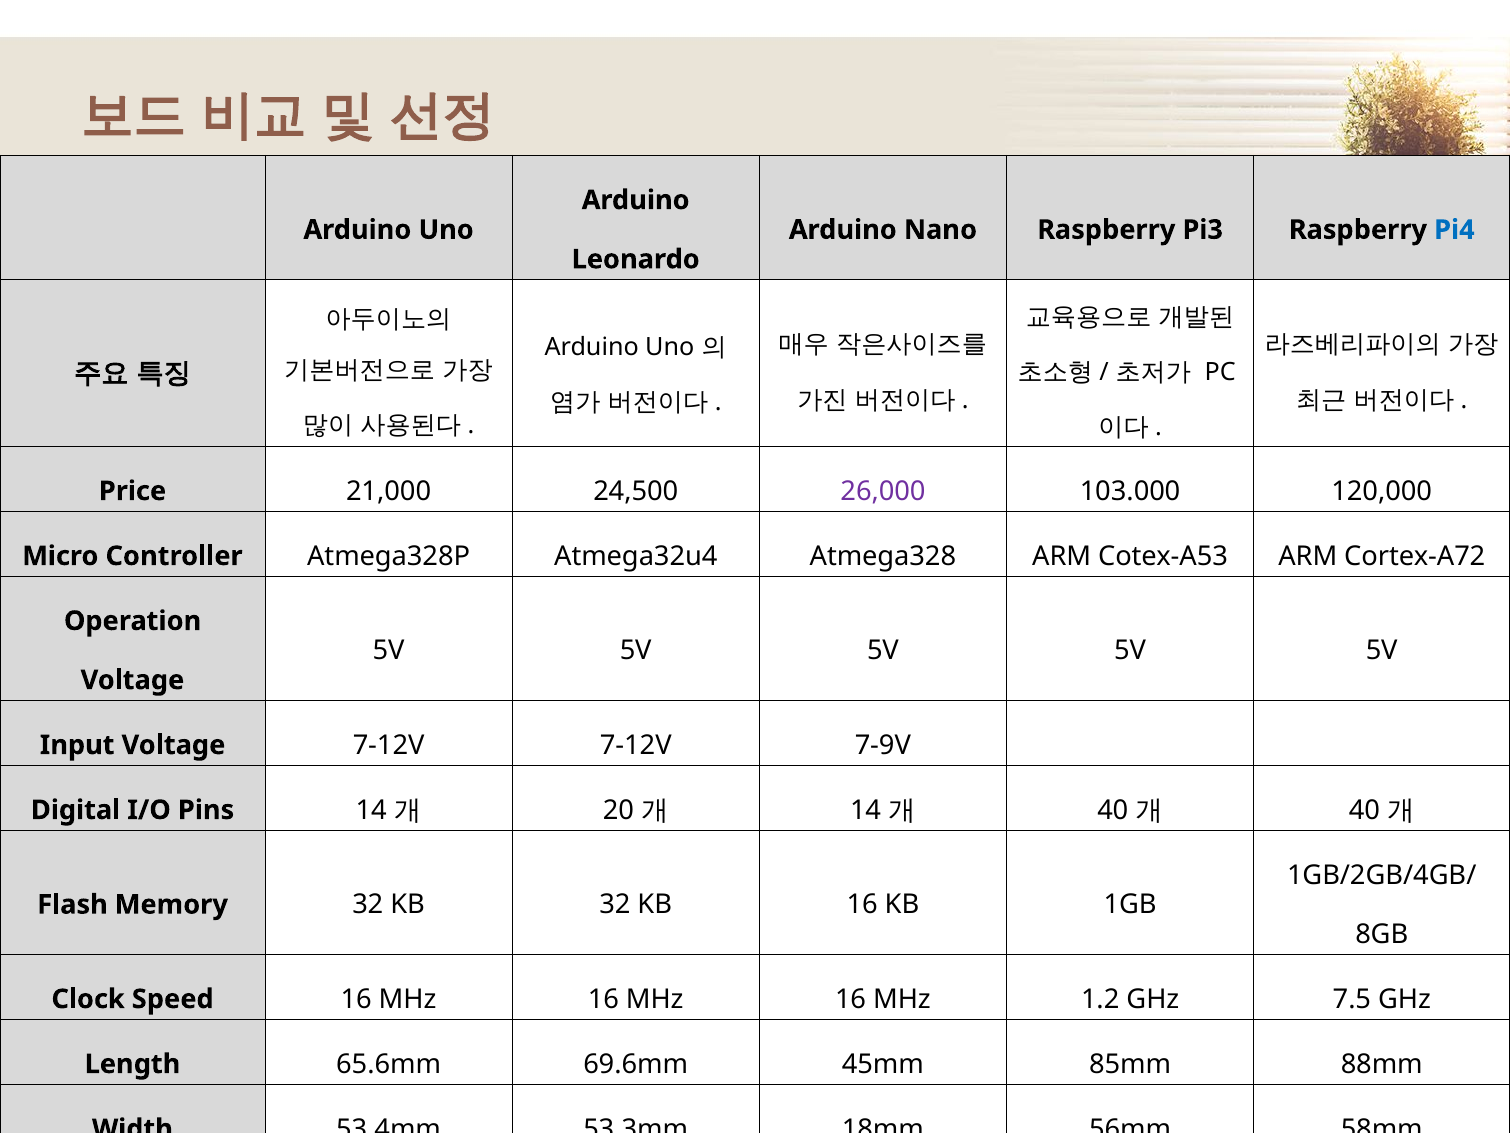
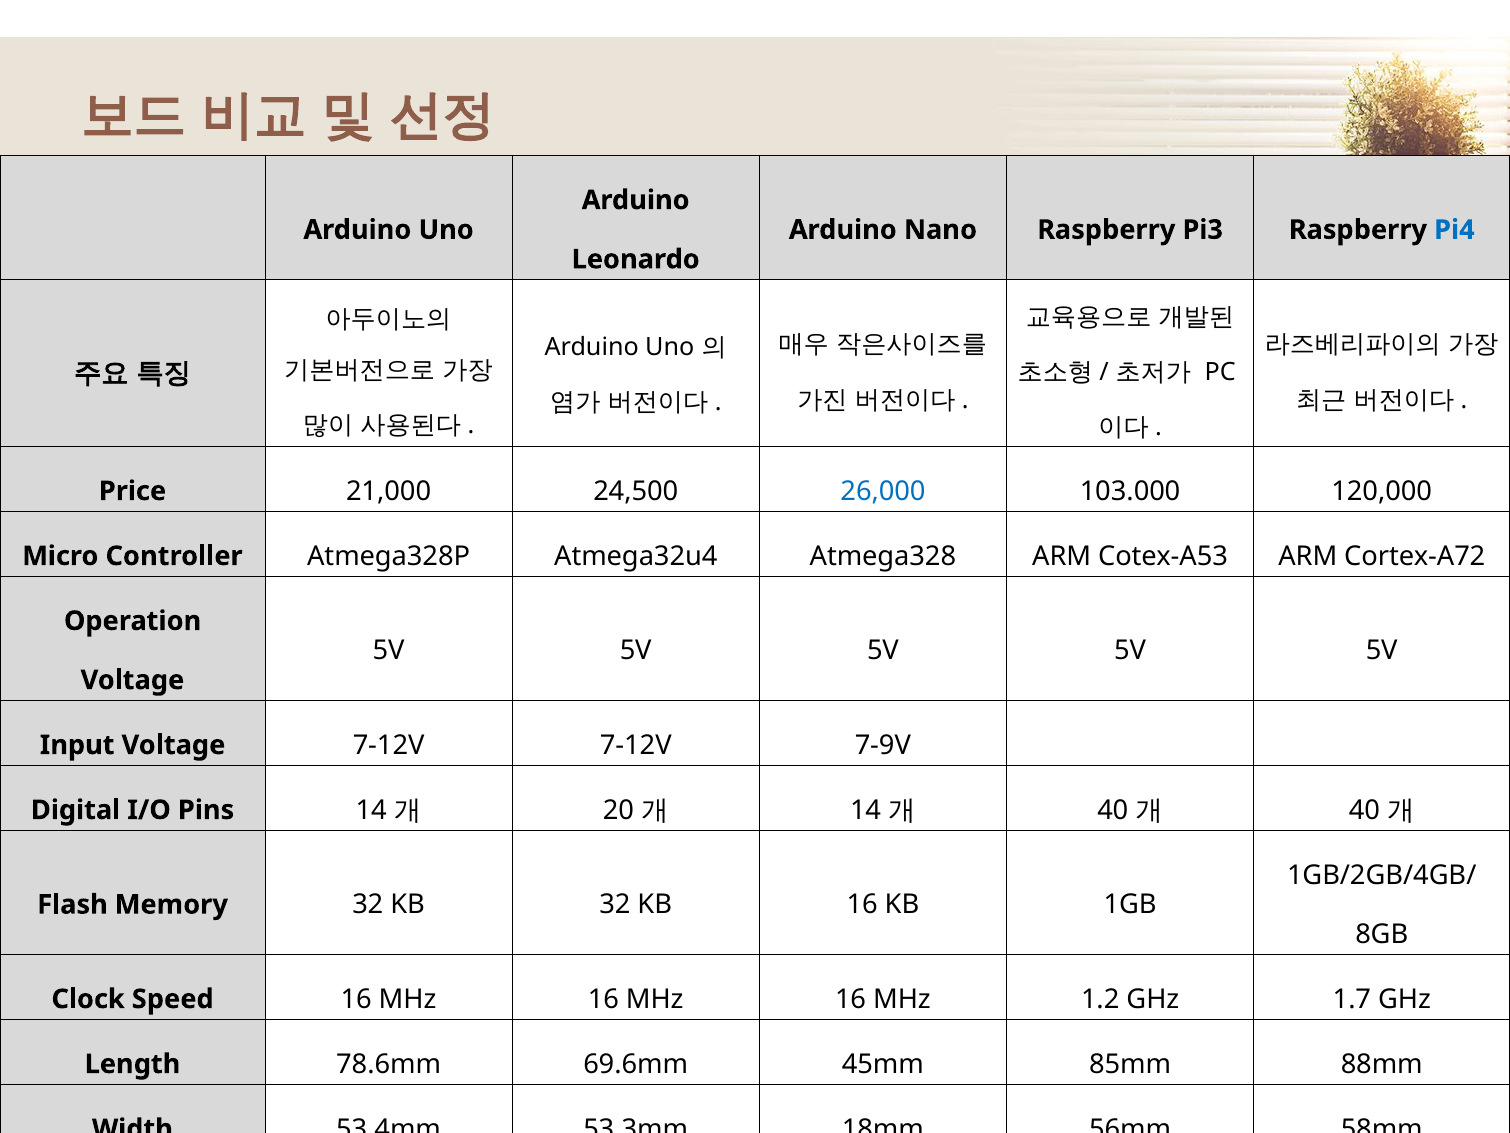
26,000 colour: purple -> blue
7.5: 7.5 -> 1.7
65.6mm: 65.6mm -> 78.6mm
